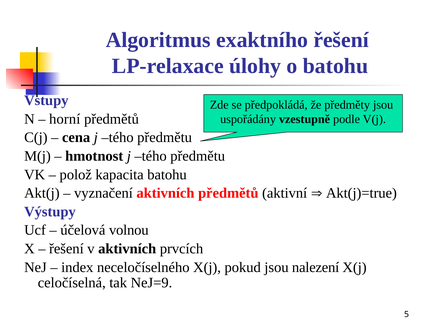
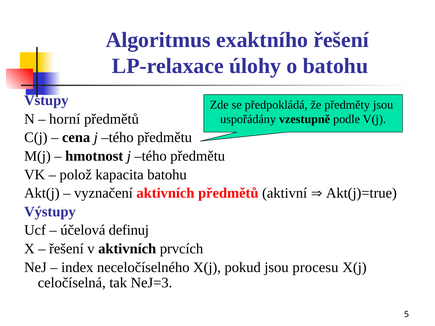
volnou: volnou -> definuj
nalezení: nalezení -> procesu
NeJ=9: NeJ=9 -> NeJ=3
